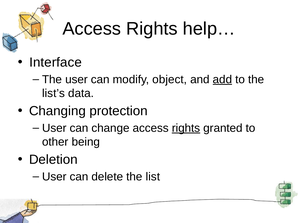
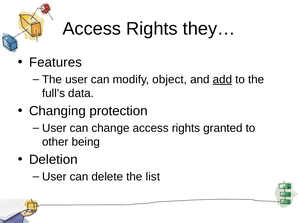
help…: help… -> they…
Interface: Interface -> Features
list’s: list’s -> full’s
rights at (186, 128) underline: present -> none
